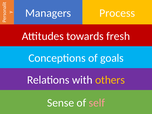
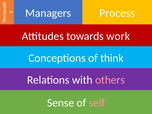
fresh: fresh -> work
goals: goals -> think
others colour: yellow -> pink
